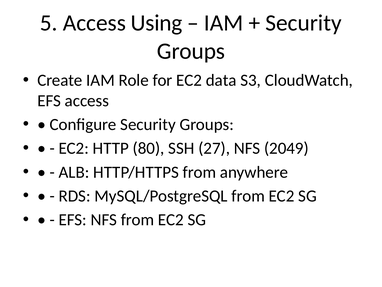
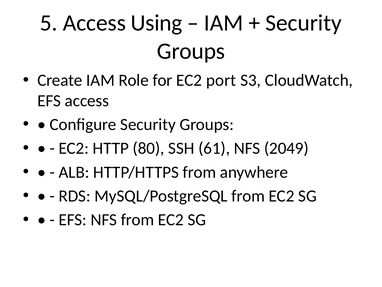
data: data -> port
27: 27 -> 61
